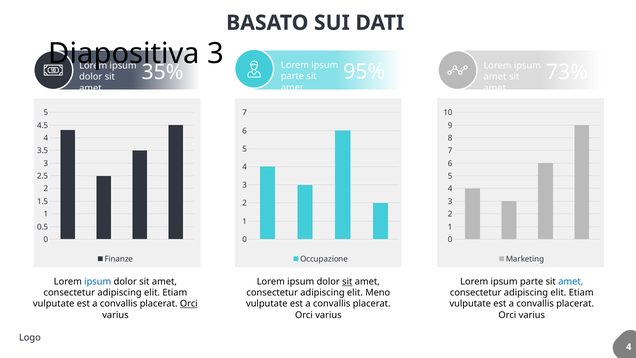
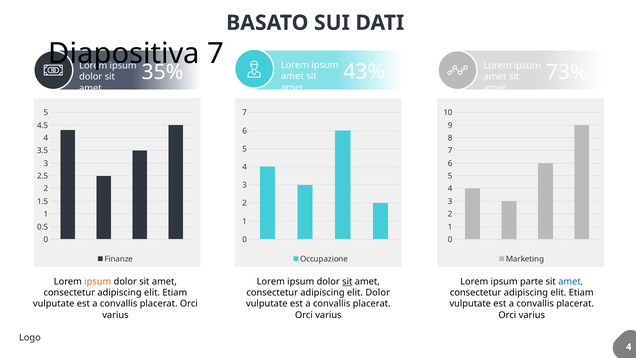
3 at (216, 53): 3 -> 7
95%: 95% -> 43%
parte at (293, 76): parte -> amet
ipsum at (98, 281) colour: blue -> orange
elit Meno: Meno -> Dolor
Orci at (189, 304) underline: present -> none
